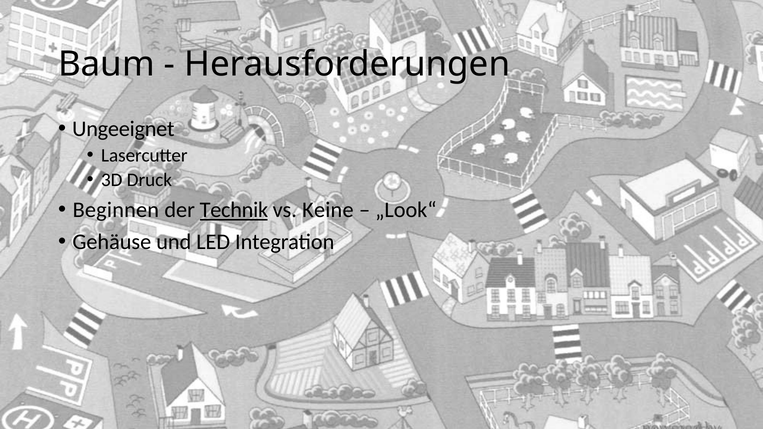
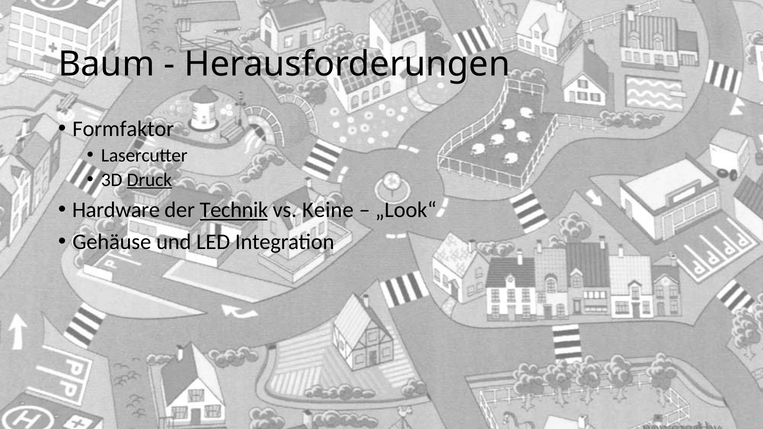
Ungeeignet: Ungeeignet -> Formfaktor
Druck underline: none -> present
Beginnen: Beginnen -> Hardware
